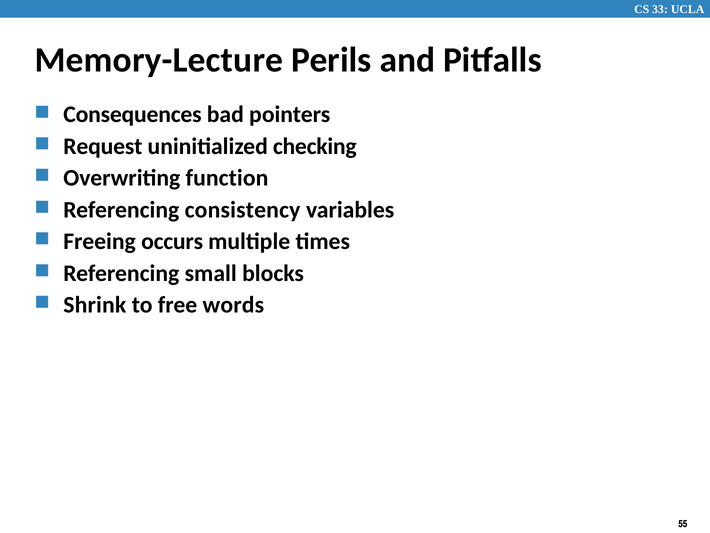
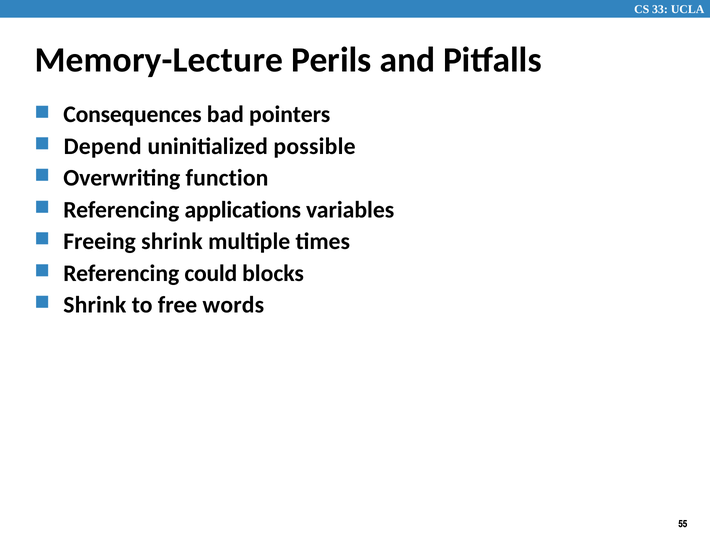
Request: Request -> Depend
checking: checking -> possible
consistency: consistency -> applications
Freeing occurs: occurs -> shrink
small: small -> could
